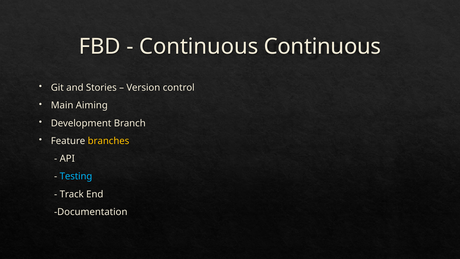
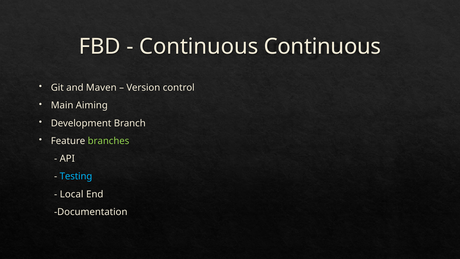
Stories: Stories -> Maven
branches colour: yellow -> light green
Track: Track -> Local
